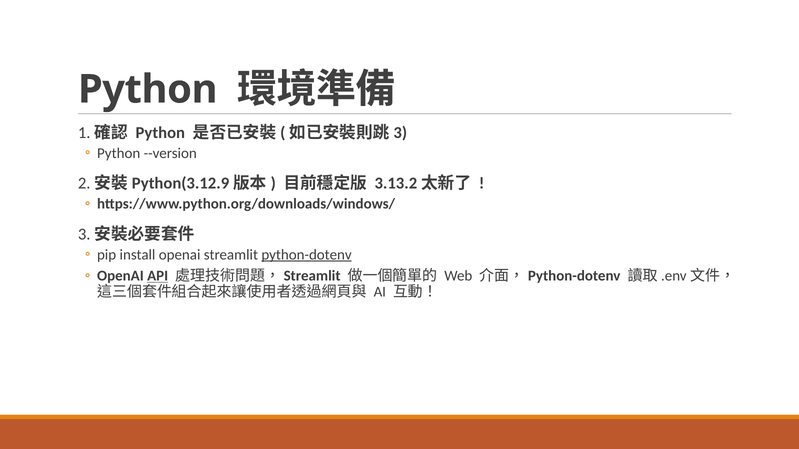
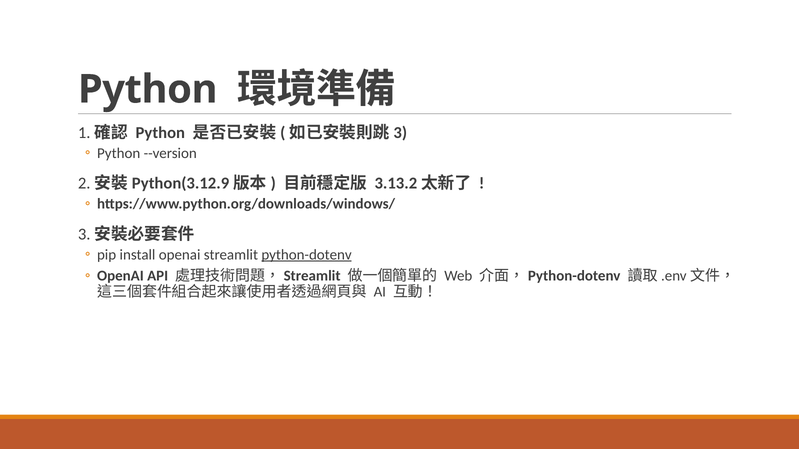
API underline: present -> none
